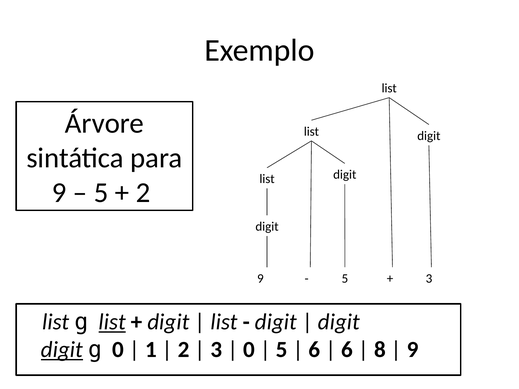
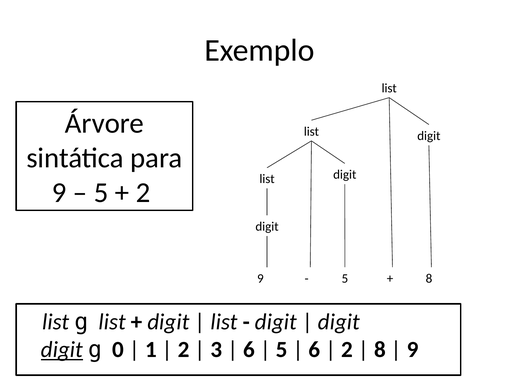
5 3: 3 -> 8
list at (112, 322) underline: present -> none
0 at (249, 350): 0 -> 6
6 at (347, 350): 6 -> 2
